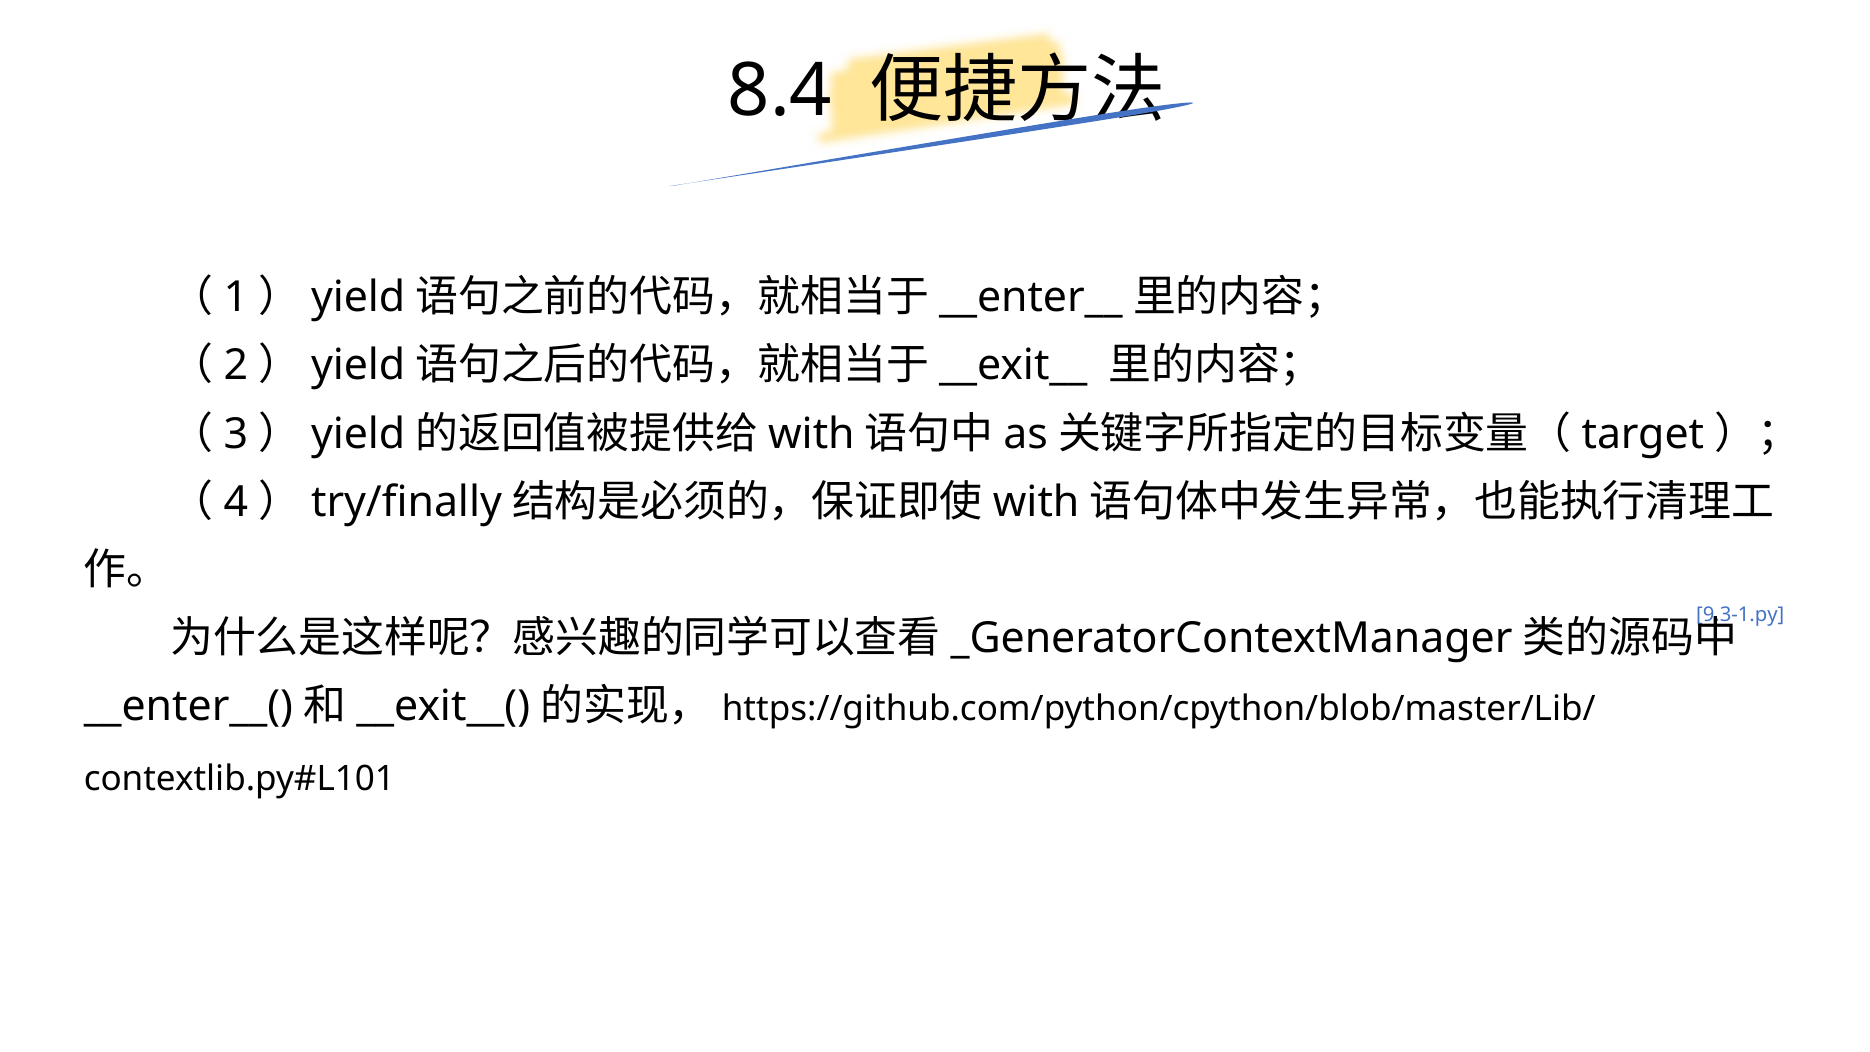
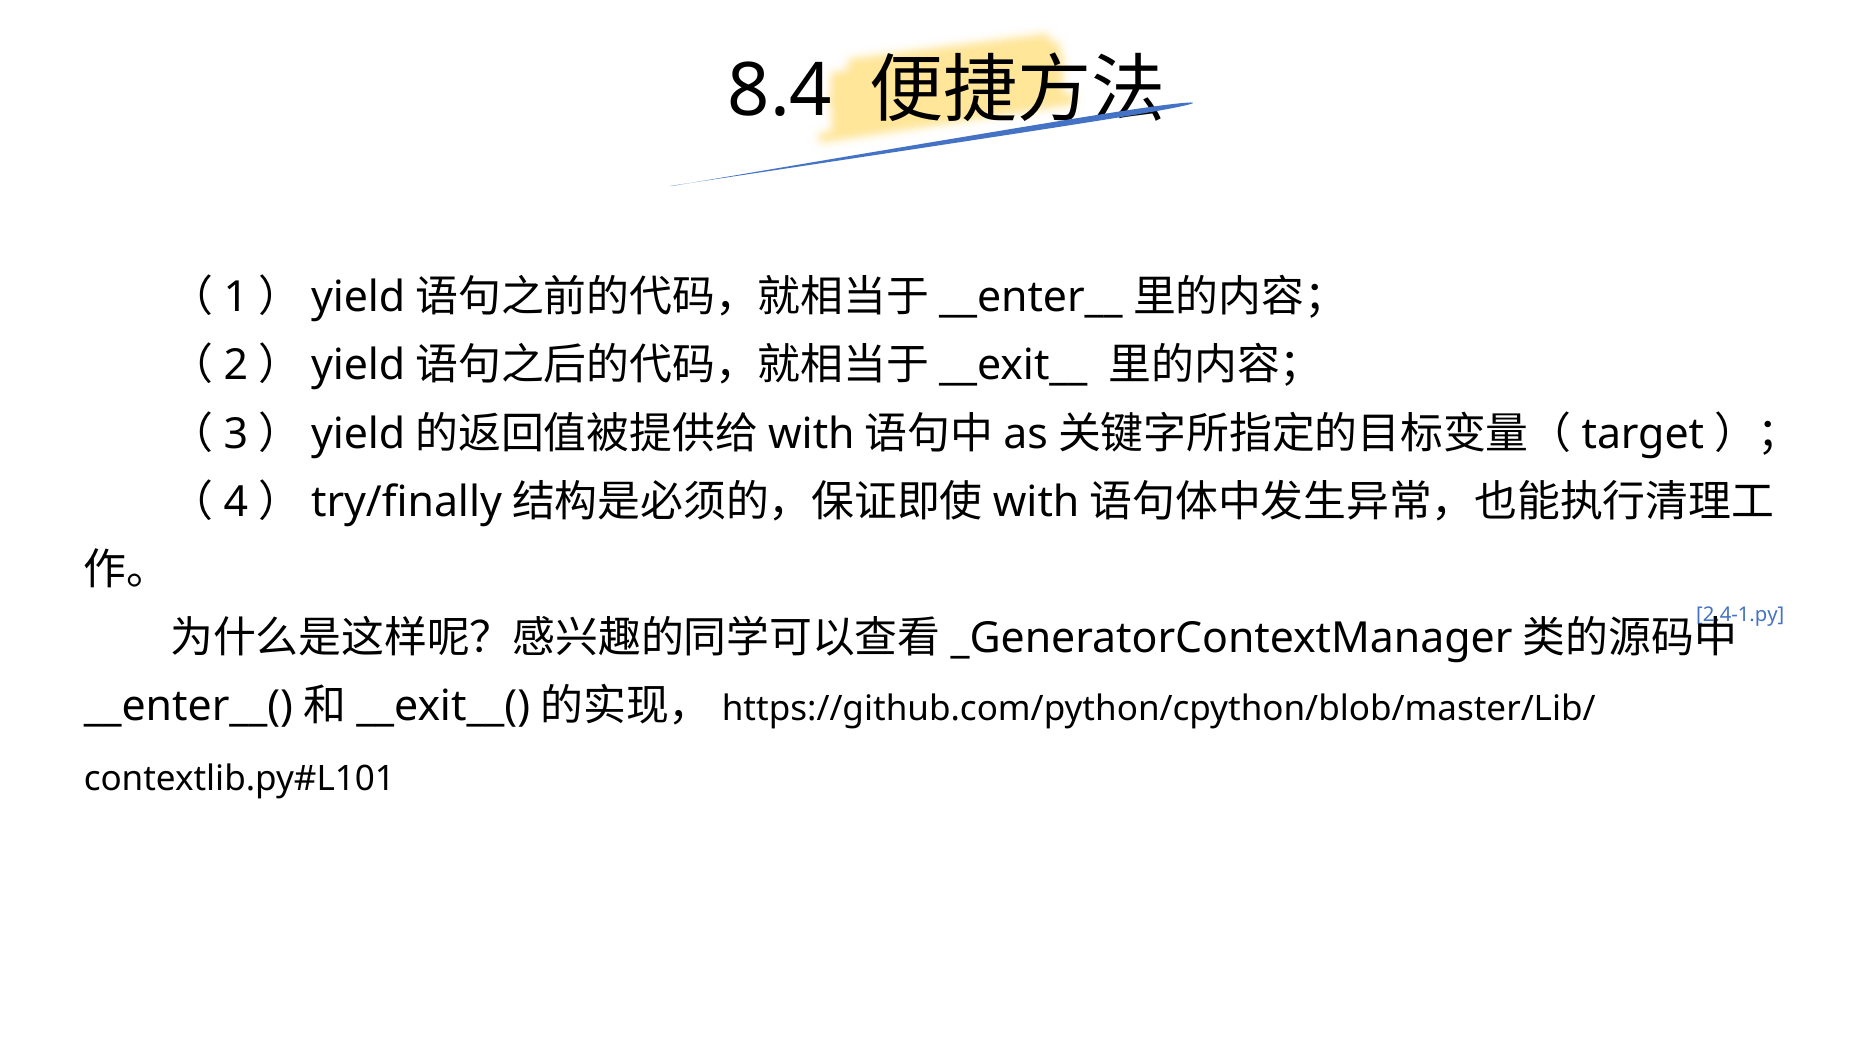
9.3-1.py: 9.3-1.py -> 2.4-1.py
